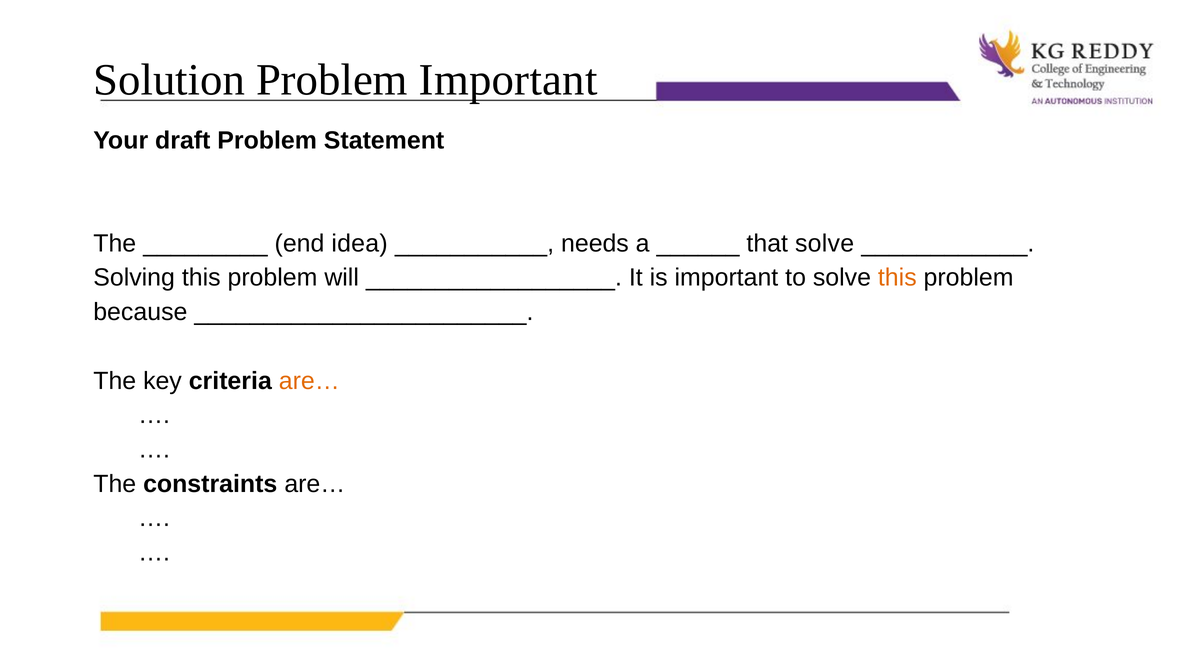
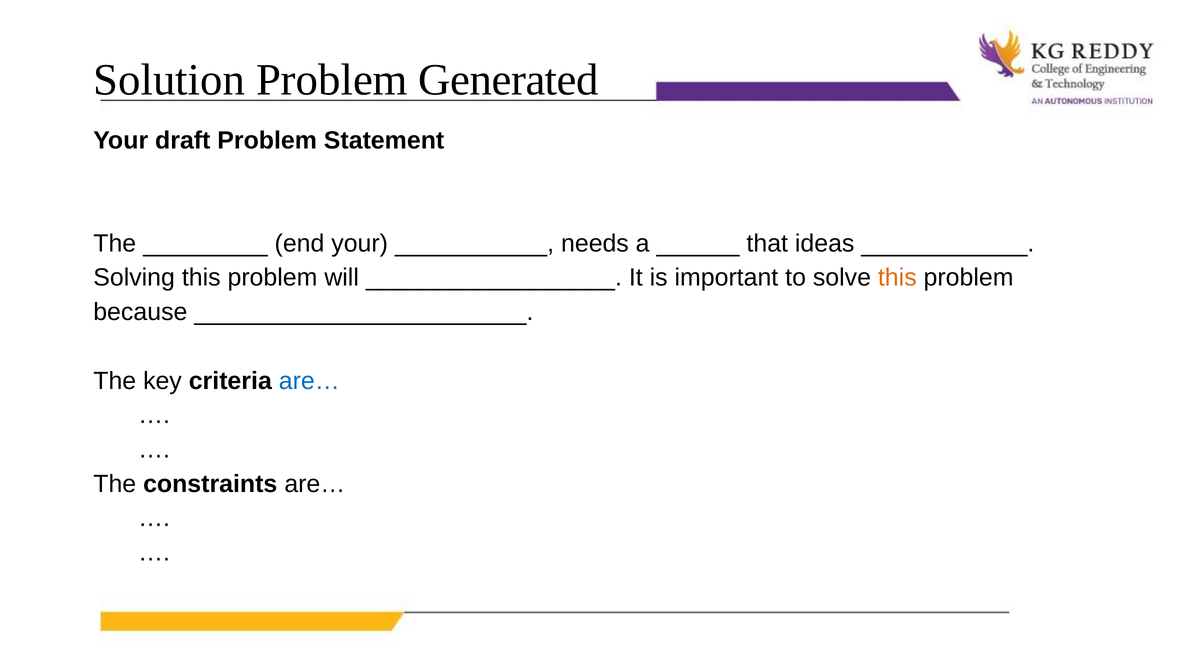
Problem Important: Important -> Generated
end idea: idea -> your
that solve: solve -> ideas
are… at (309, 381) colour: orange -> blue
